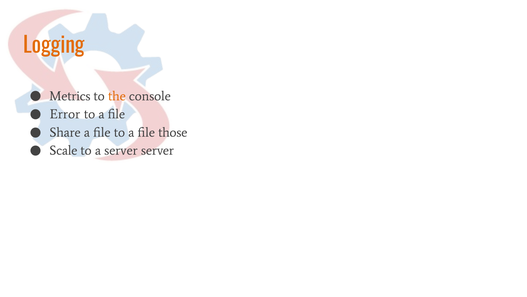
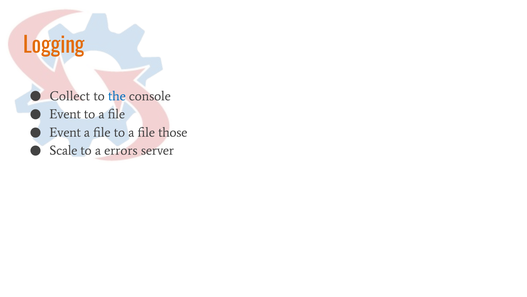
Metrics: Metrics -> Collect
the colour: orange -> blue
Error at (65, 114): Error -> Event
Share at (65, 132): Share -> Event
a server: server -> errors
